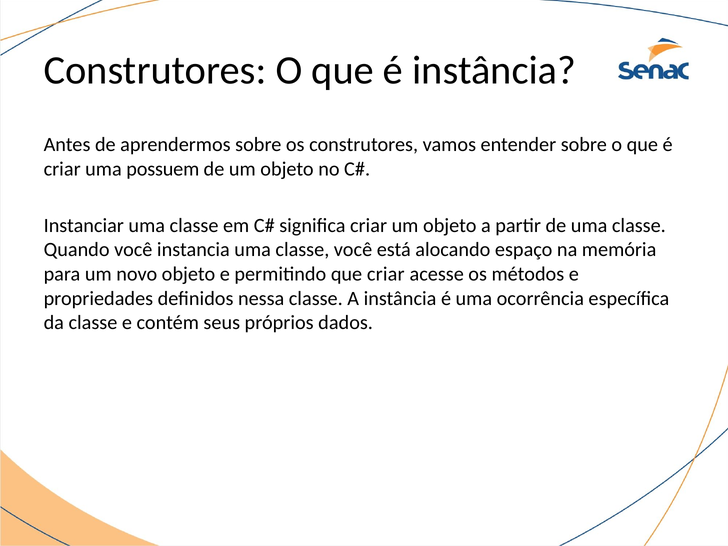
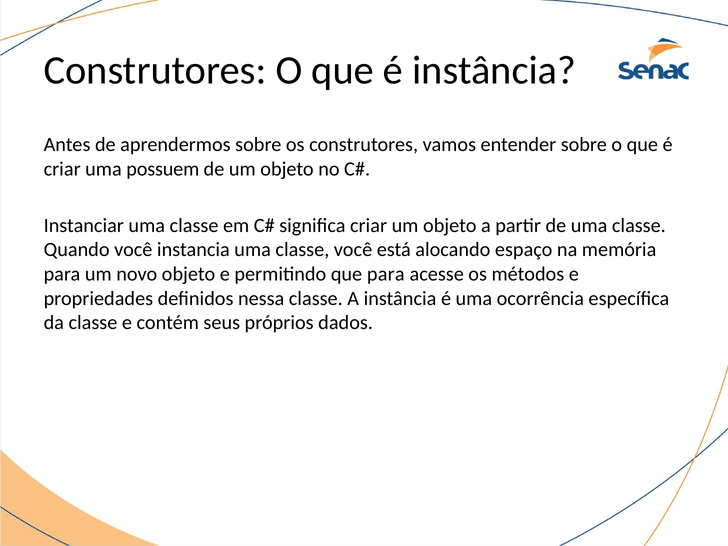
que criar: criar -> para
